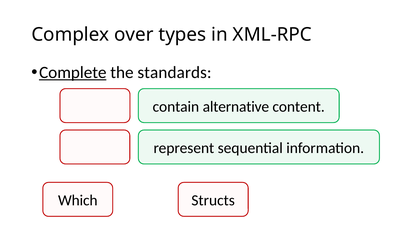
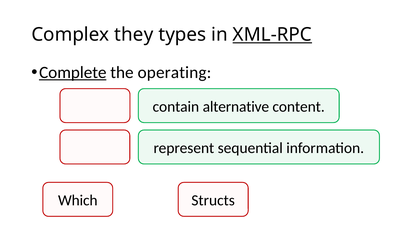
over: over -> they
XML-RPC underline: none -> present
standards: standards -> operating
